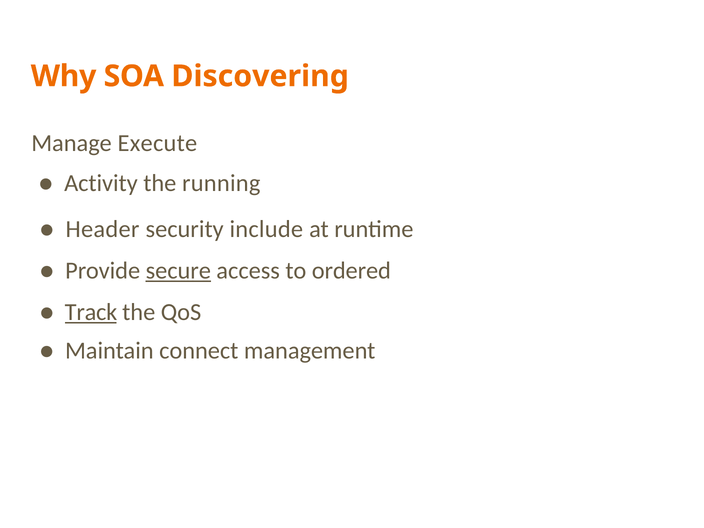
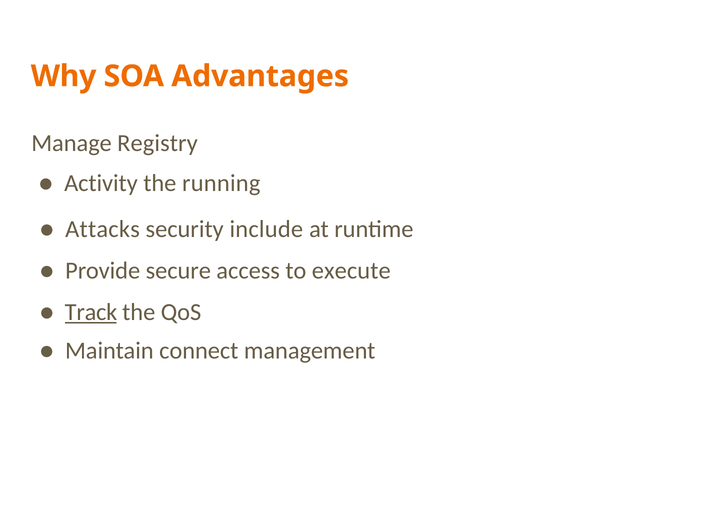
Discovering: Discovering -> Advantages
Execute: Execute -> Registry
Header: Header -> Attacks
secure underline: present -> none
ordered: ordered -> execute
